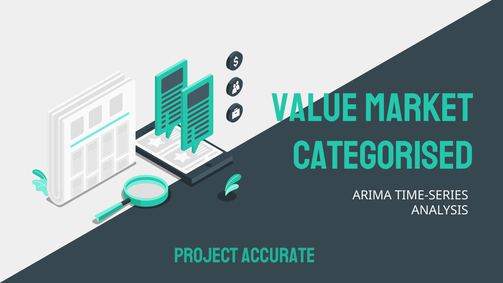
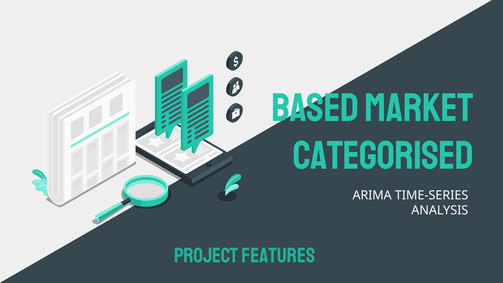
VALUE: VALUE -> BASED
ACCURATE: ACCURATE -> FEATURES
